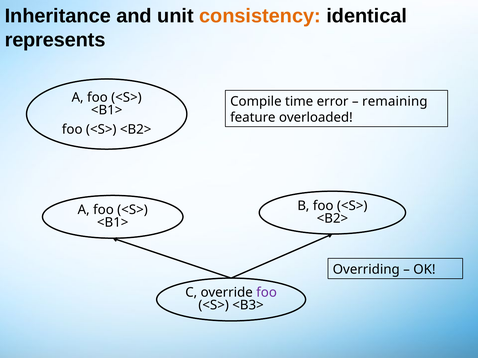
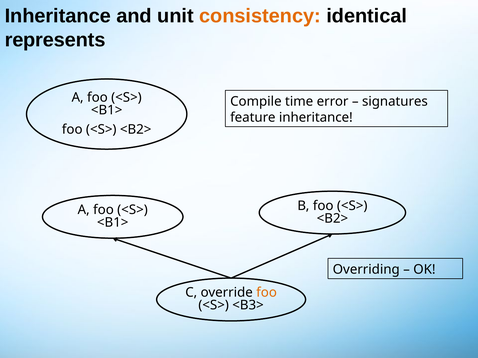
remaining: remaining -> signatures
feature overloaded: overloaded -> inheritance
foo at (267, 293) colour: purple -> orange
